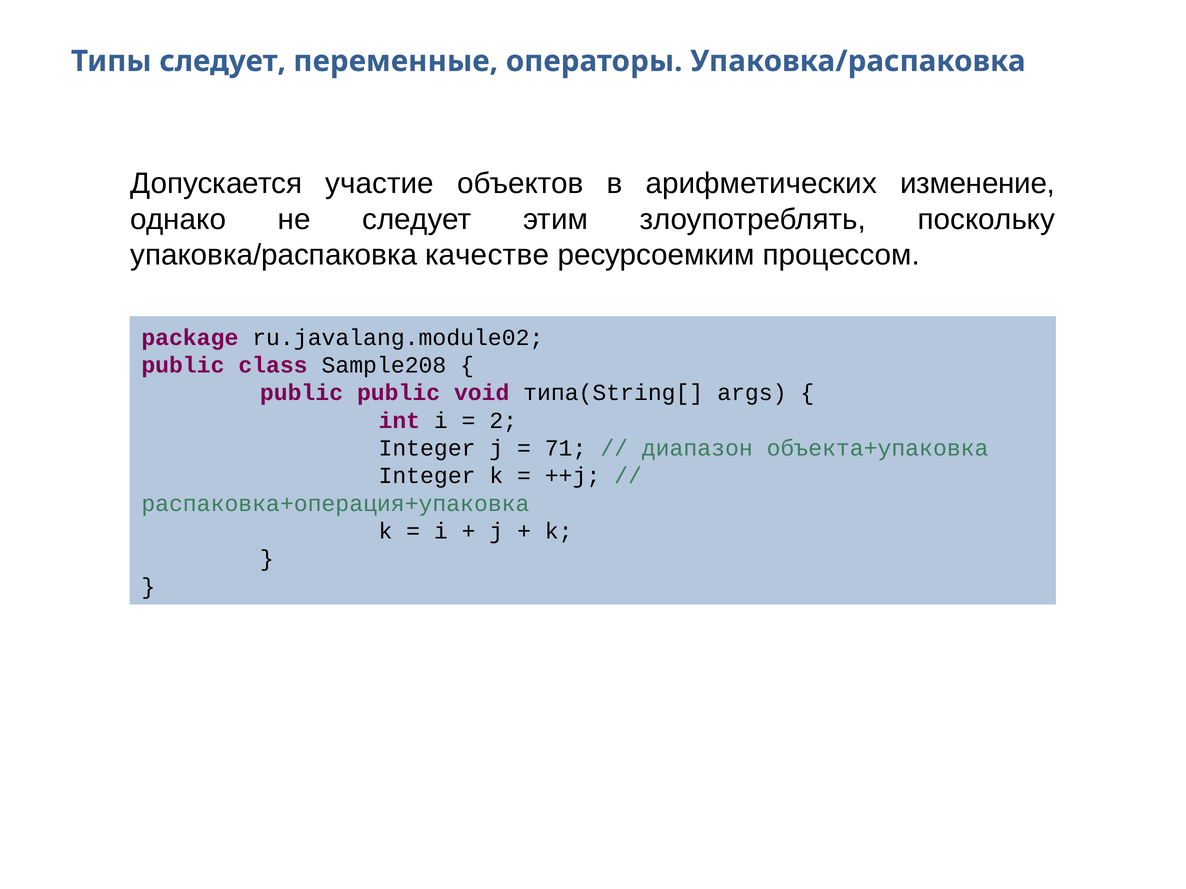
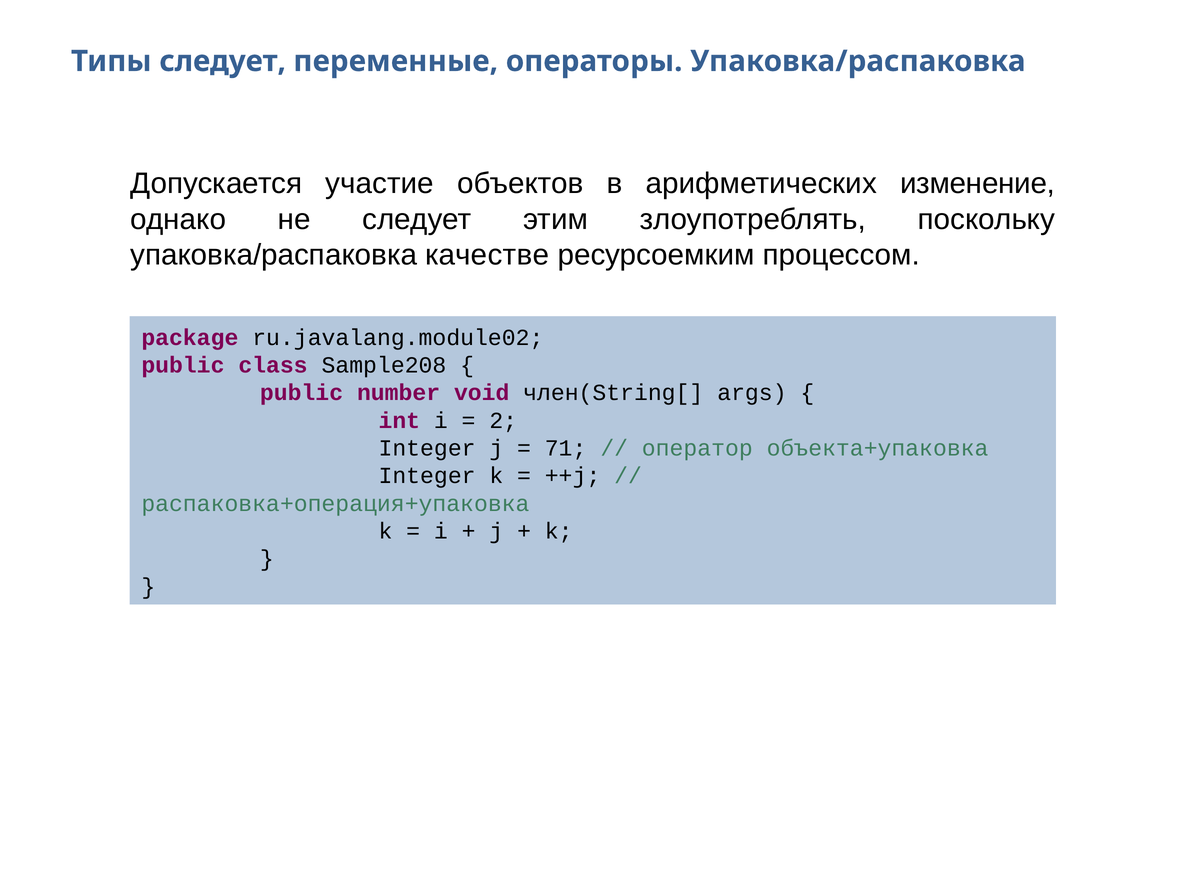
public public: public -> number
типа(String[: типа(String[ -> член(String[
диапазон: диапазон -> оператор
